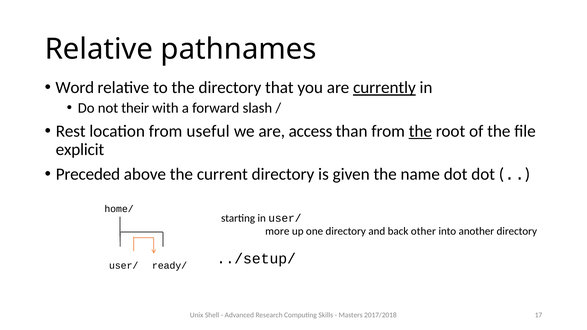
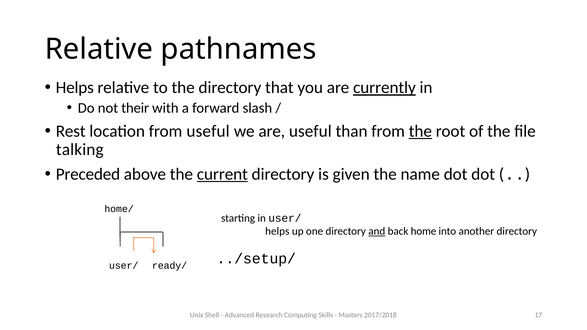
Word at (75, 88): Word -> Helps
are access: access -> useful
explicit: explicit -> talking
current underline: none -> present
more at (277, 231): more -> helps
and underline: none -> present
other: other -> home
